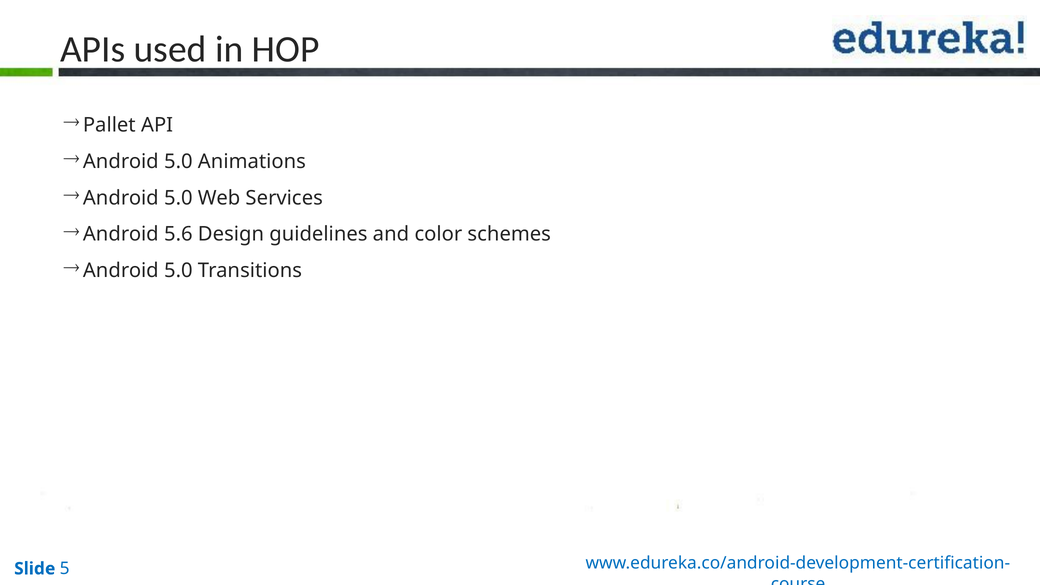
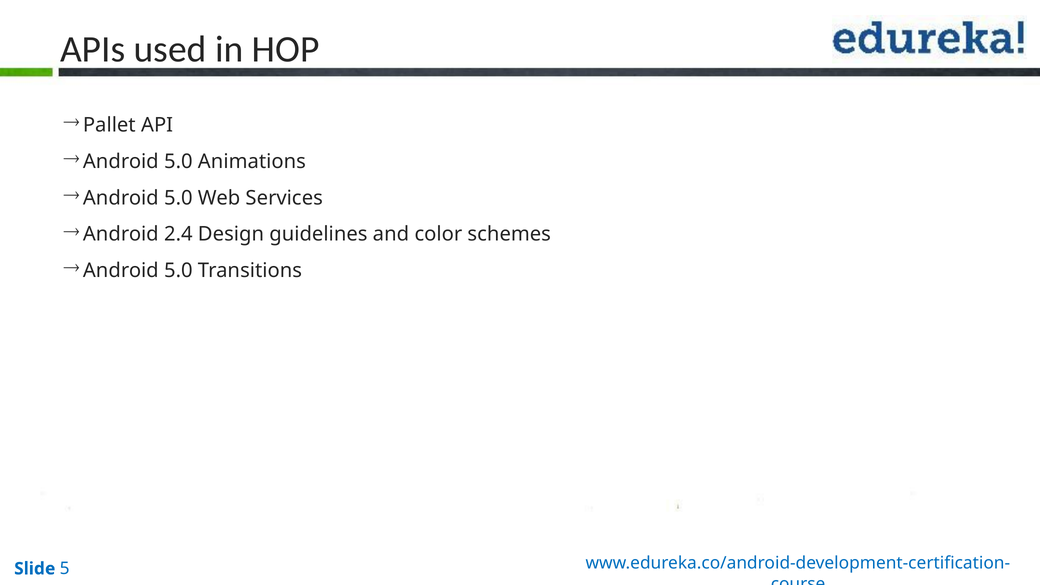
5.6: 5.6 -> 2.4
